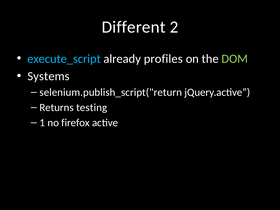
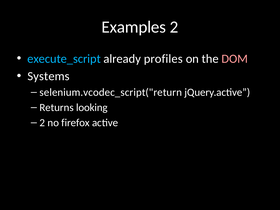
Different: Different -> Examples
DOM colour: light green -> pink
selenium.publish_script("return: selenium.publish_script("return -> selenium.vcodec_script("return
testing: testing -> looking
1 at (42, 123): 1 -> 2
